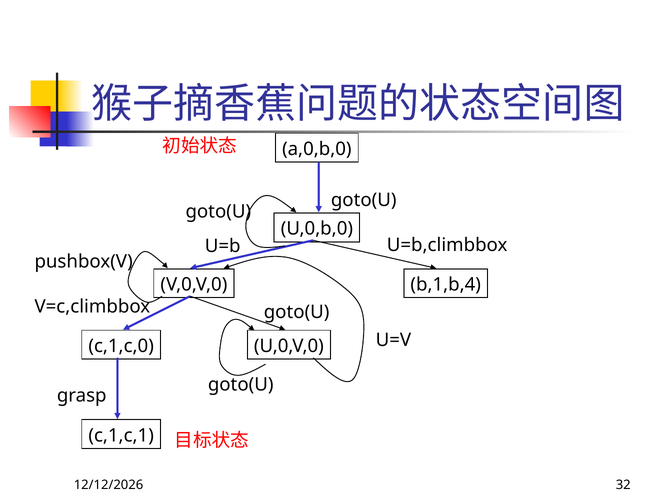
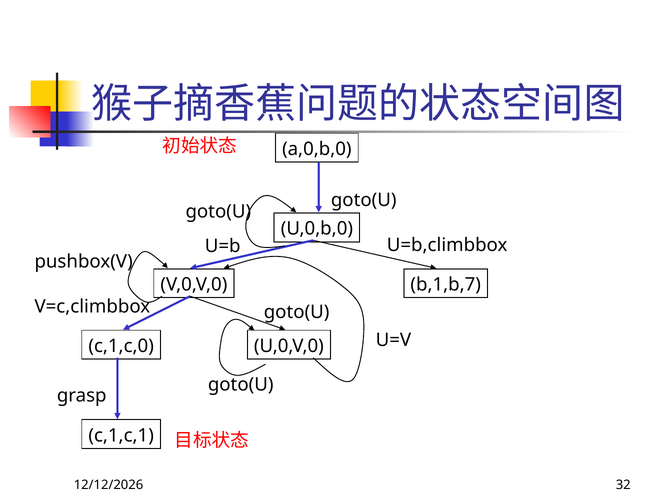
b,1,b,4: b,1,b,4 -> b,1,b,7
